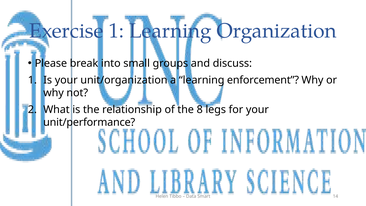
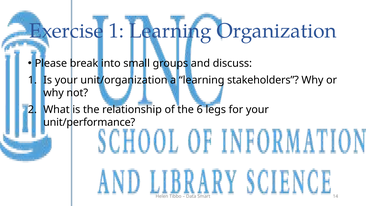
enforcement: enforcement -> stakeholders
8: 8 -> 6
